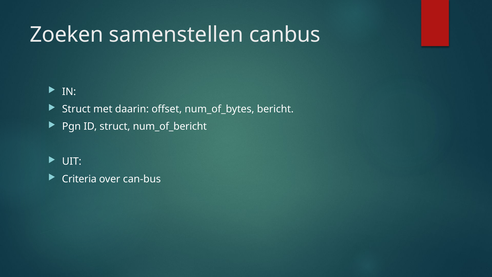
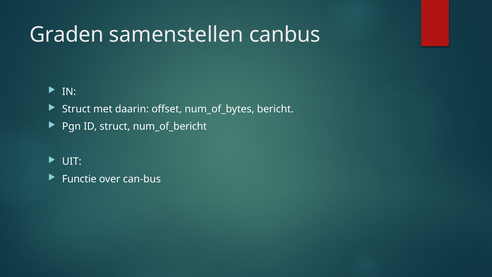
Zoeken: Zoeken -> Graden
Criteria: Criteria -> Functie
